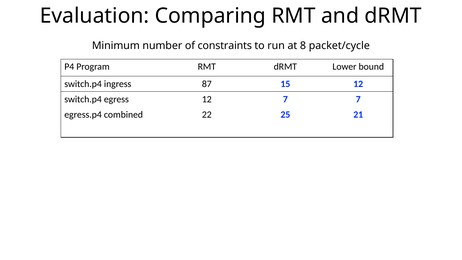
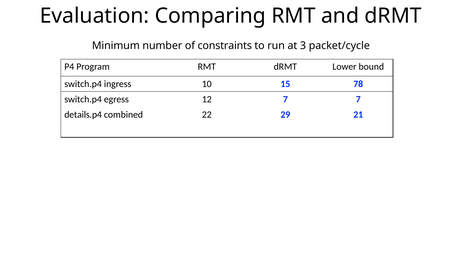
8: 8 -> 3
87: 87 -> 10
15 12: 12 -> 78
egress.p4: egress.p4 -> details.p4
25: 25 -> 29
